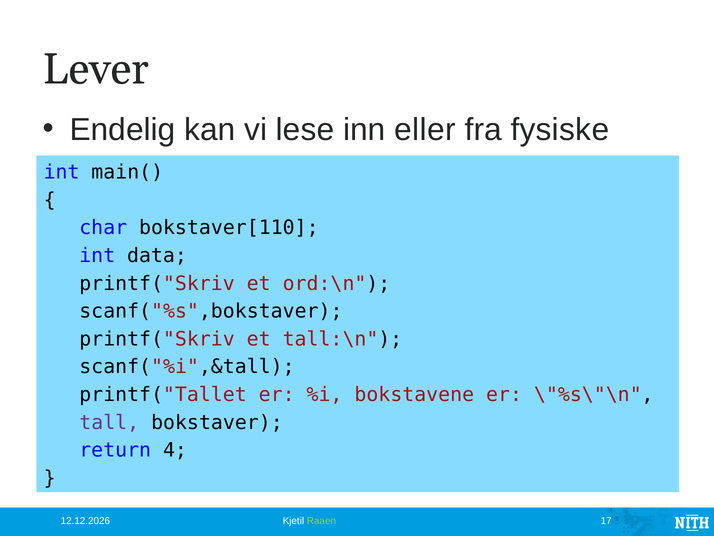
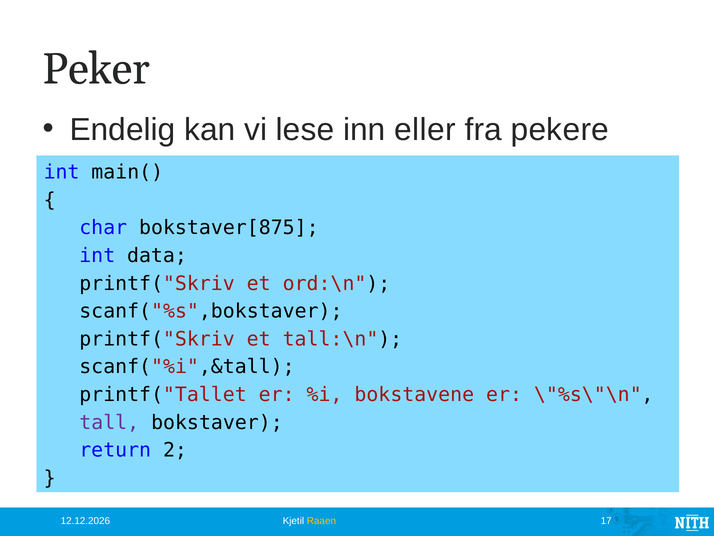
Lever: Lever -> Peker
fysiske: fysiske -> pekere
bokstaver[110: bokstaver[110 -> bokstaver[875
4: 4 -> 2
Raaen colour: light green -> yellow
